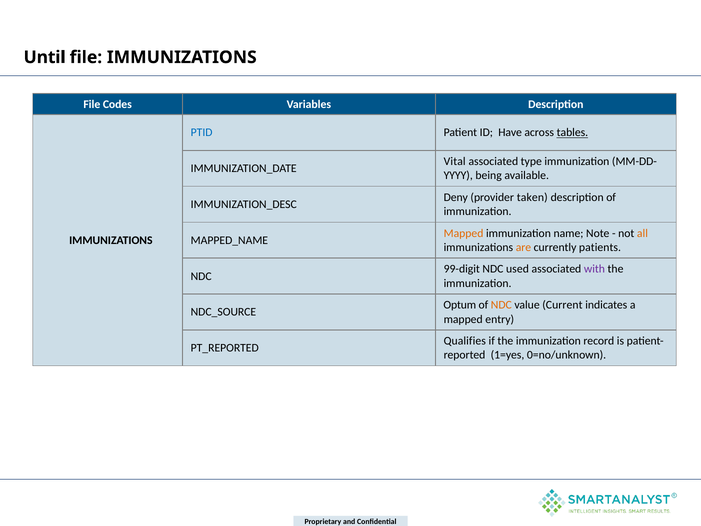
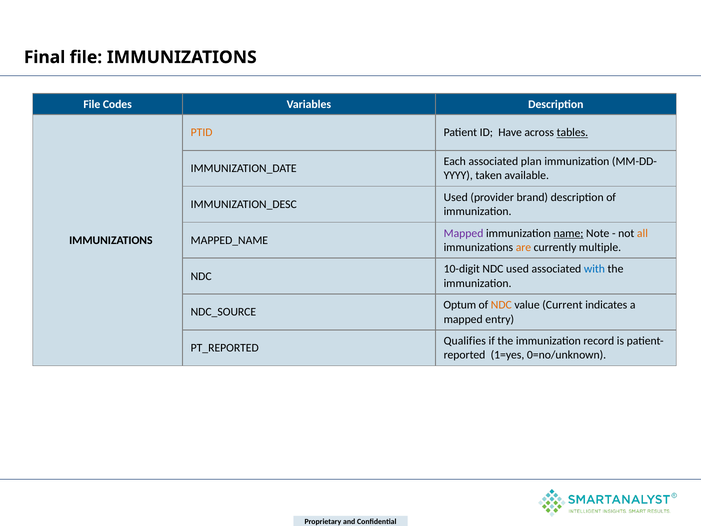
Until: Until -> Final
PTID colour: blue -> orange
Vital: Vital -> Each
type: type -> plan
being: being -> taken
Deny at (456, 197): Deny -> Used
taken: taken -> brand
Mapped at (464, 233) colour: orange -> purple
name underline: none -> present
patients: patients -> multiple
99-digit: 99-digit -> 10-digit
with colour: purple -> blue
